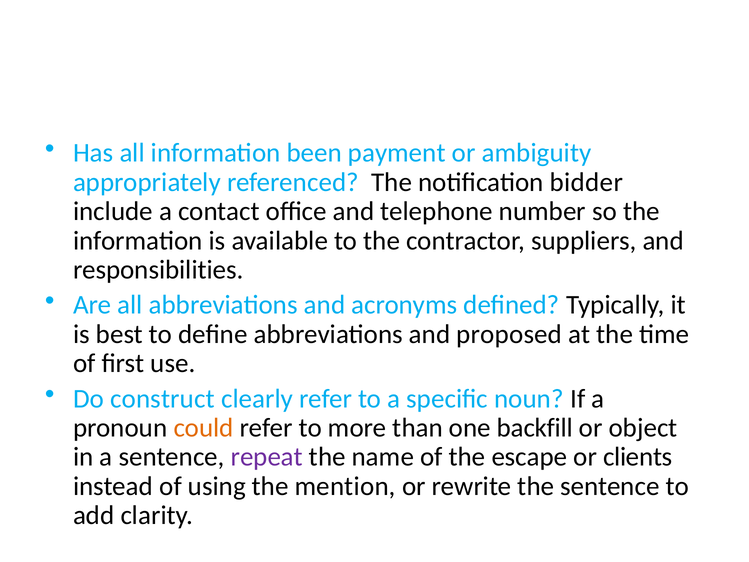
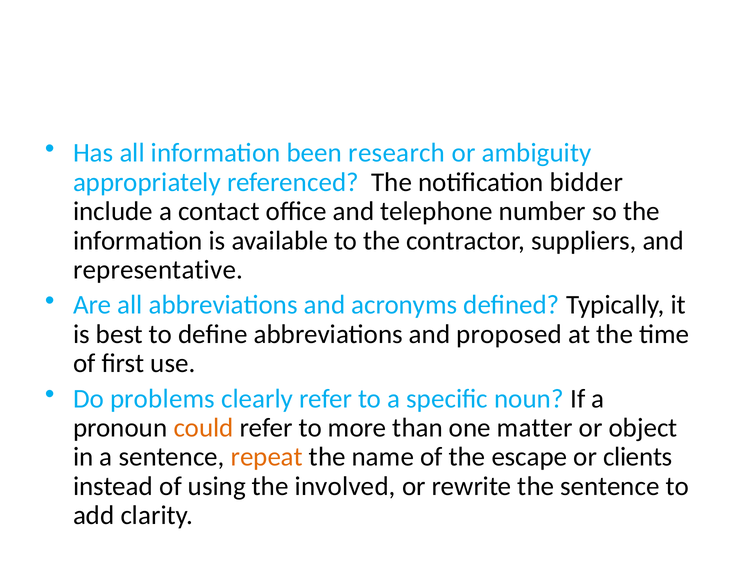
payment: payment -> research
responsibilities: responsibilities -> representative
construct: construct -> problems
backfill: backfill -> matter
repeat colour: purple -> orange
mention: mention -> involved
